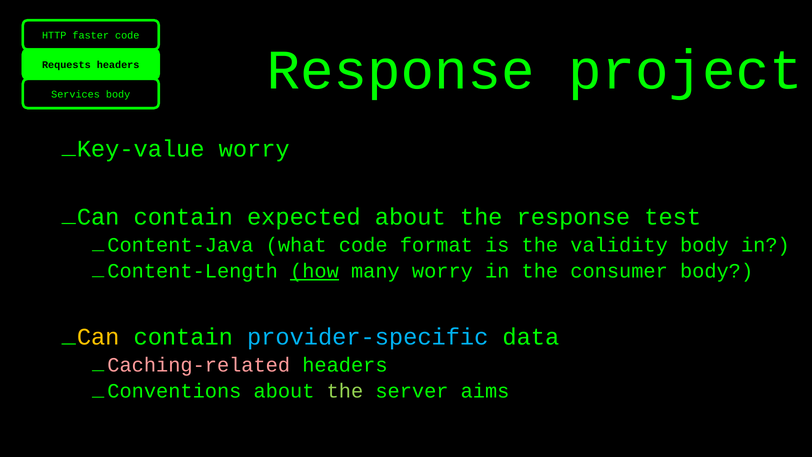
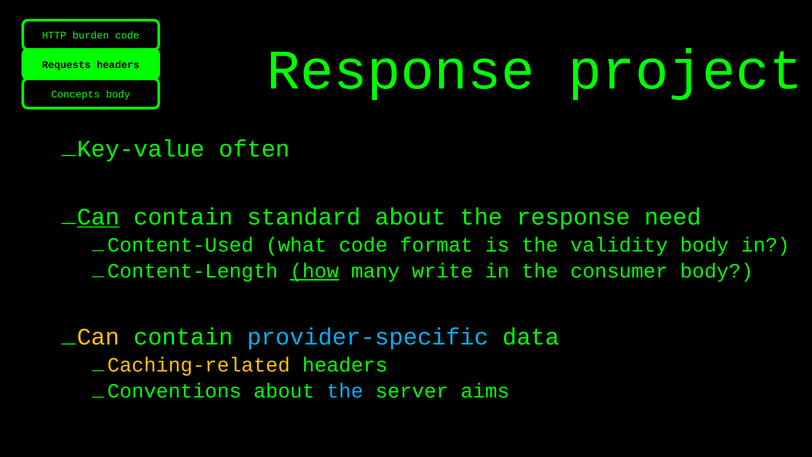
faster: faster -> burden
Services: Services -> Concepts
Key-value worry: worry -> often
Can at (98, 217) underline: none -> present
expected: expected -> standard
test: test -> need
Content-Java: Content-Java -> Content-Used
many worry: worry -> write
Caching-related colour: pink -> yellow
the at (345, 391) colour: light green -> light blue
